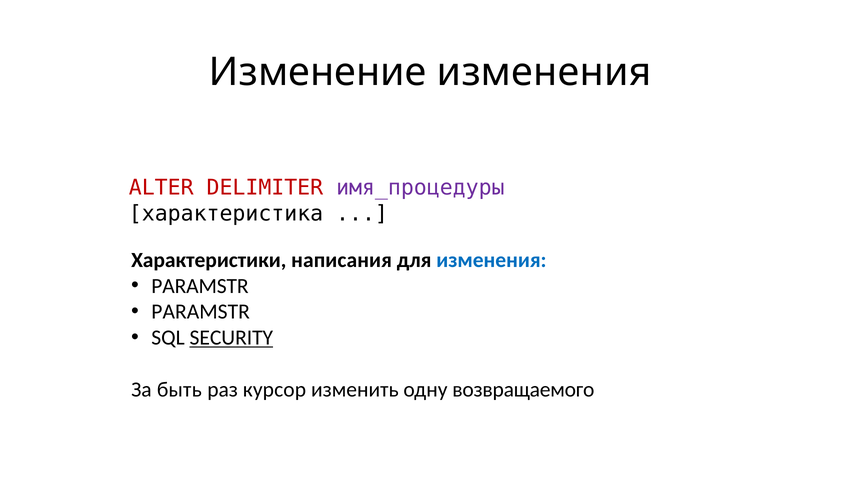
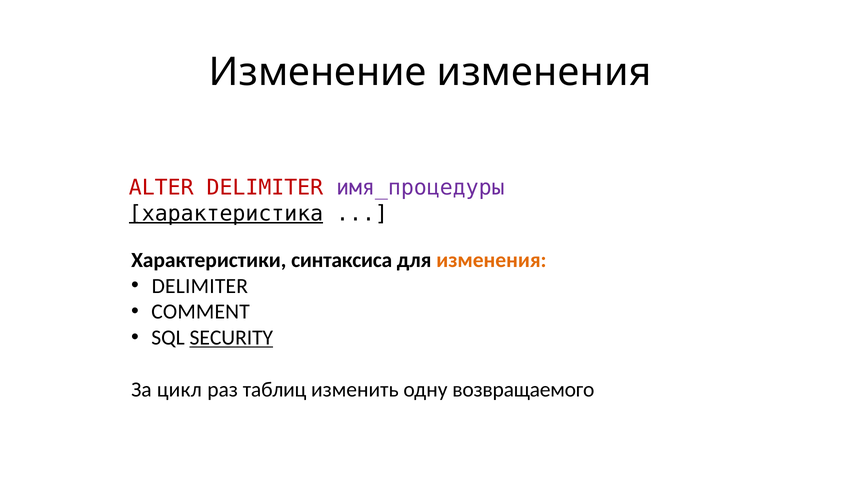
характеристика underline: none -> present
написания: написания -> синтаксиса
изменения at (491, 260) colour: blue -> orange
PARAMSTR at (200, 286): PARAMSTR -> DELIMITER
PARAMSTR at (201, 311): PARAMSTR -> COMMENT
быть: быть -> цикл
курсор: курсор -> таблиц
